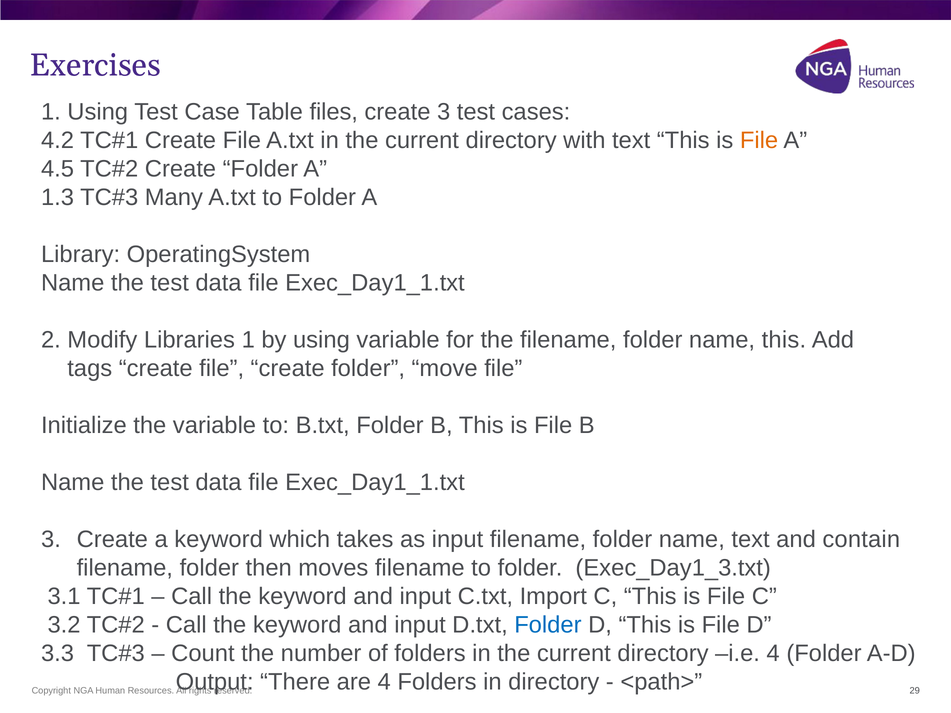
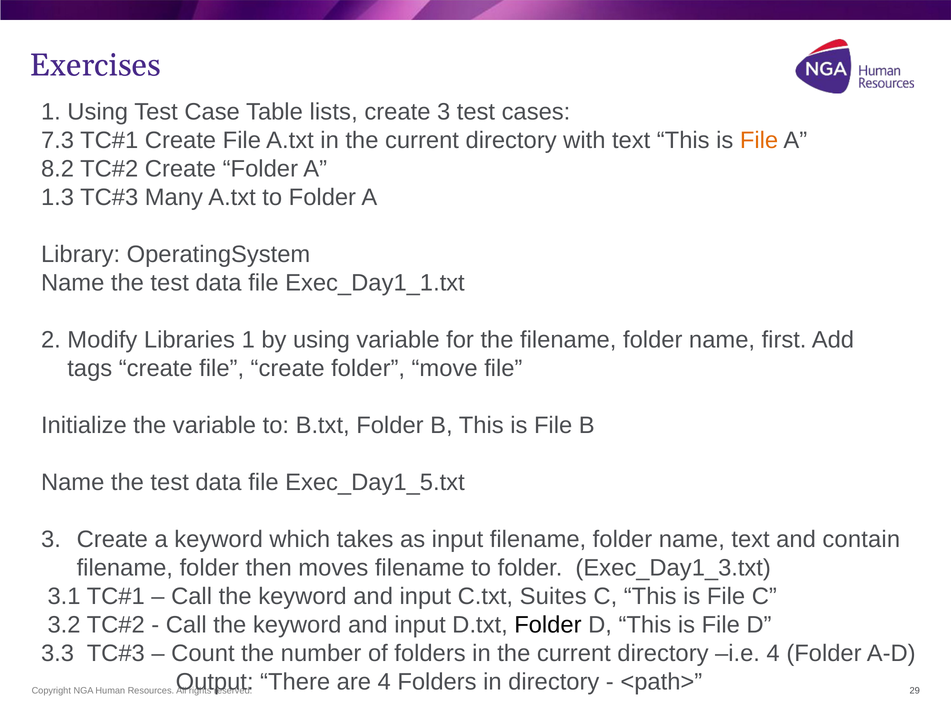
files: files -> lists
4.2: 4.2 -> 7.3
4.5: 4.5 -> 8.2
name this: this -> first
Exec_Day1_1.txt at (375, 483): Exec_Day1_1.txt -> Exec_Day1_5.txt
Import: Import -> Suites
Folder at (548, 625) colour: blue -> black
